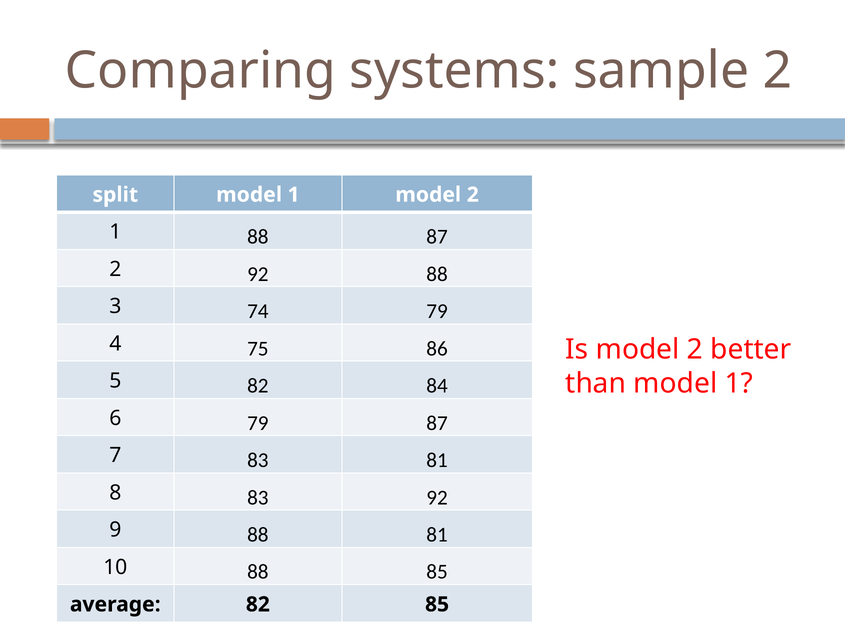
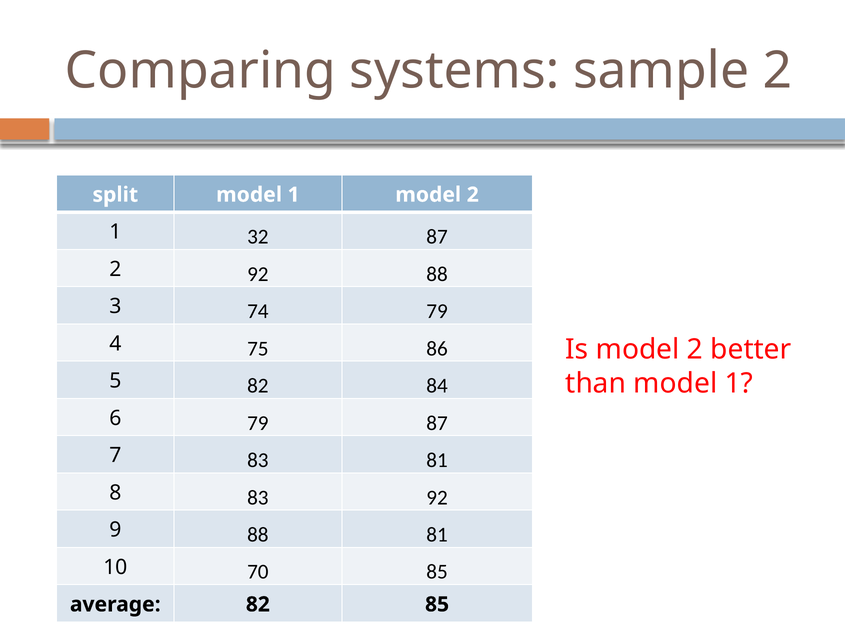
1 88: 88 -> 32
10 88: 88 -> 70
